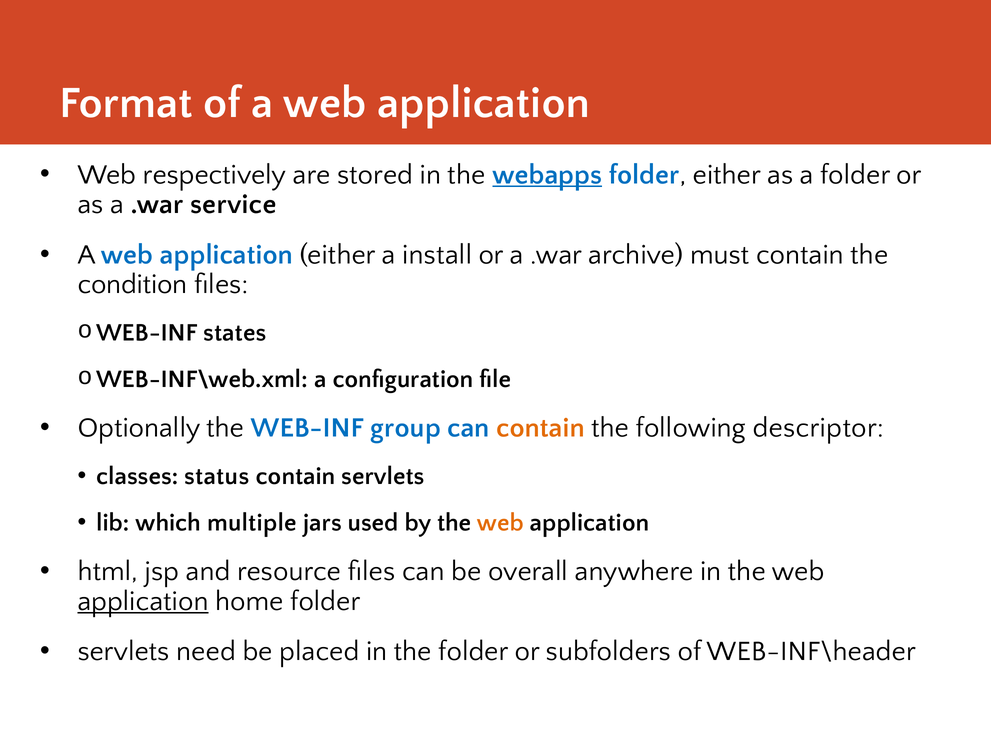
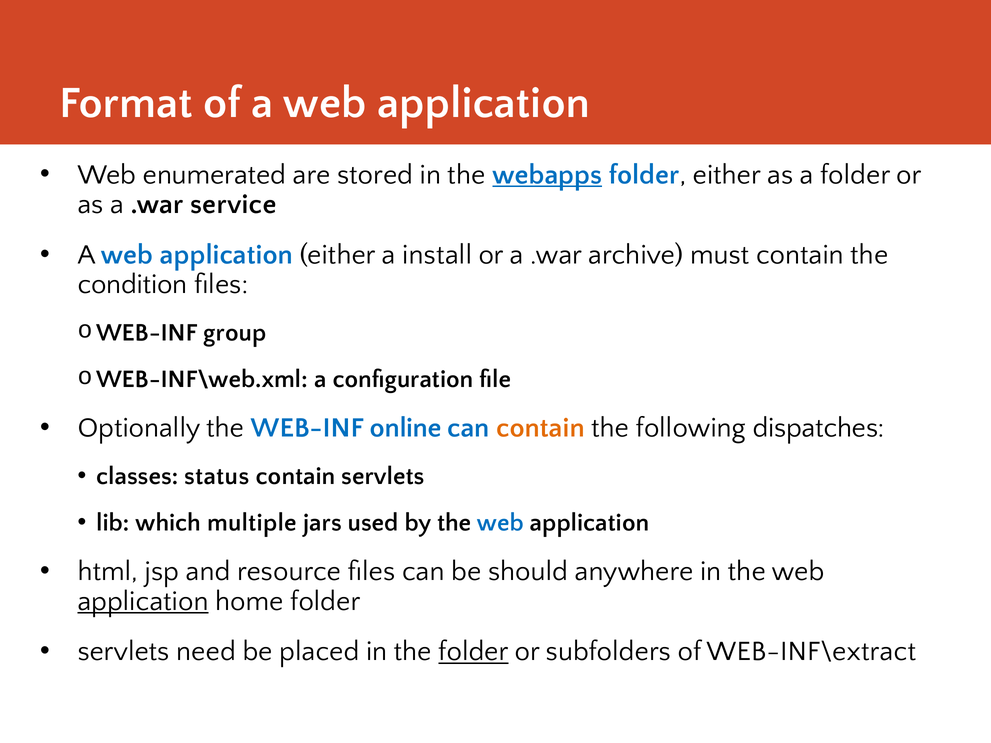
respectively: respectively -> enumerated
states: states -> group
group: group -> online
descriptor: descriptor -> dispatches
web at (500, 523) colour: orange -> blue
overall: overall -> should
folder at (473, 652) underline: none -> present
WEB-INF\header: WEB-INF\header -> WEB-INF\extract
